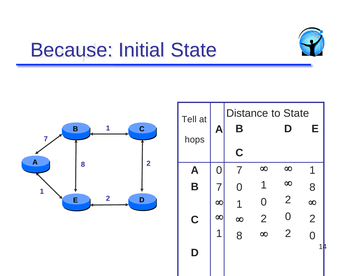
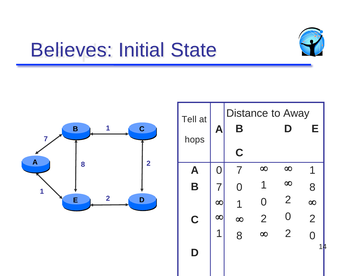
Because: Because -> Believes
to State: State -> Away
